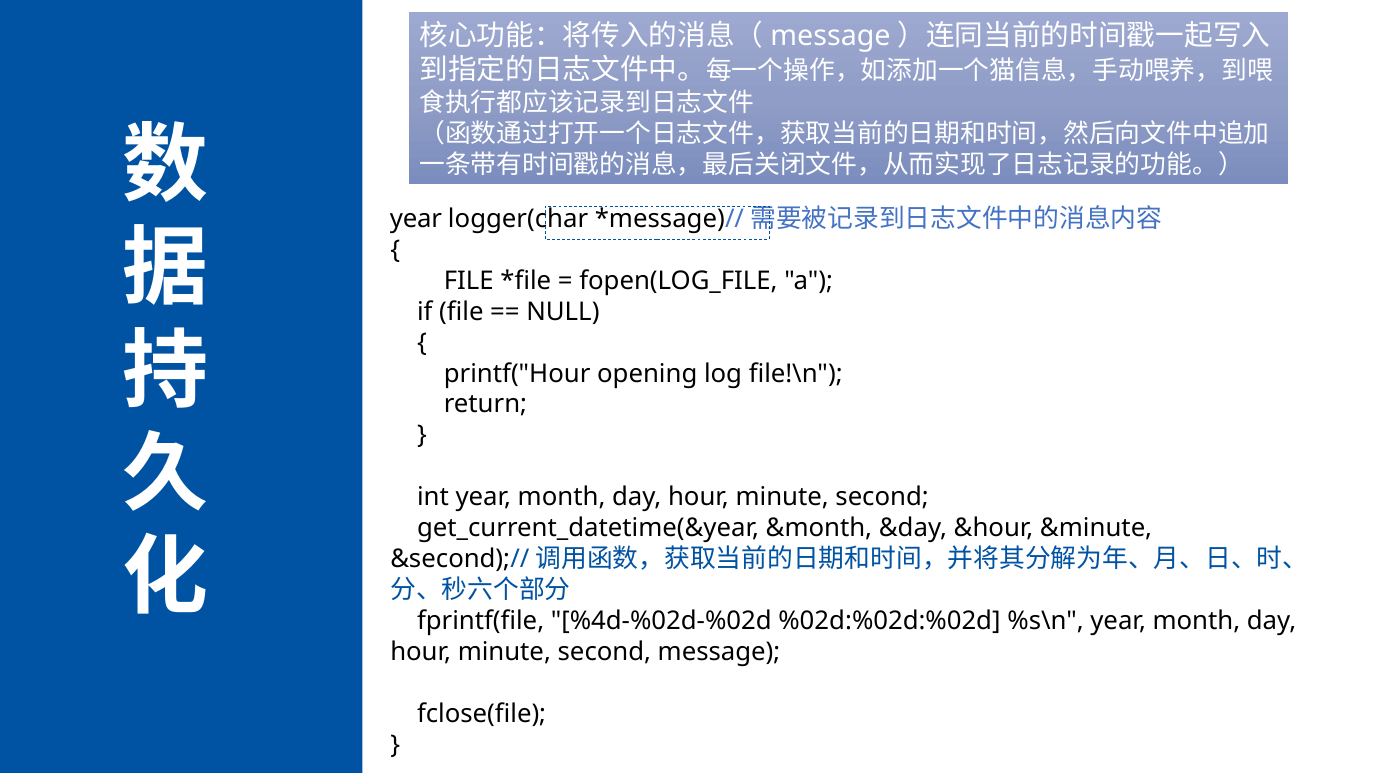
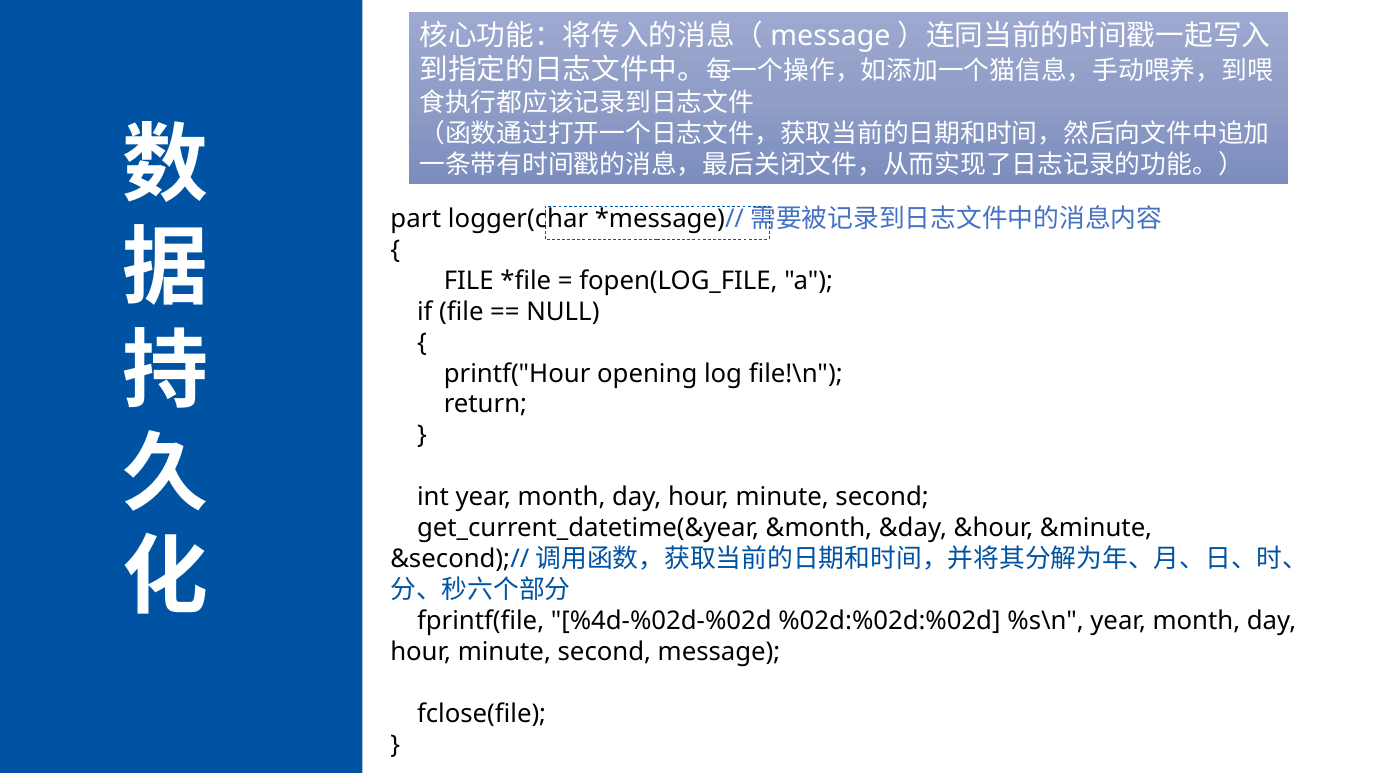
year at (416, 219): year -> part
